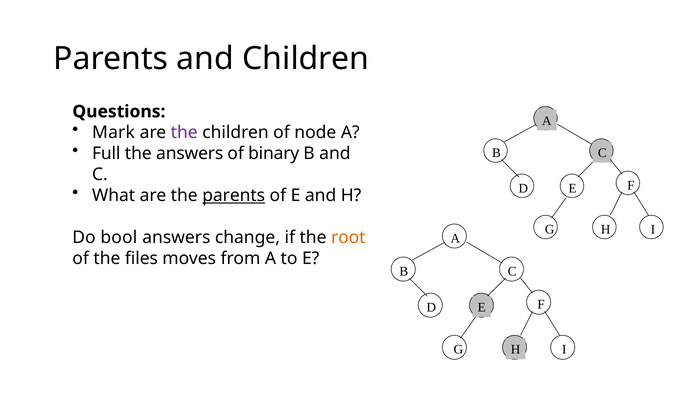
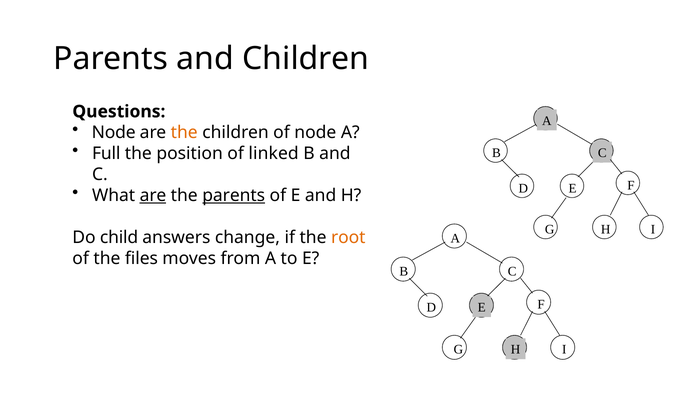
Mark at (113, 133): Mark -> Node
the at (184, 133) colour: purple -> orange
the answers: answers -> position
binary: binary -> linked
are at (153, 196) underline: none -> present
bool: bool -> child
